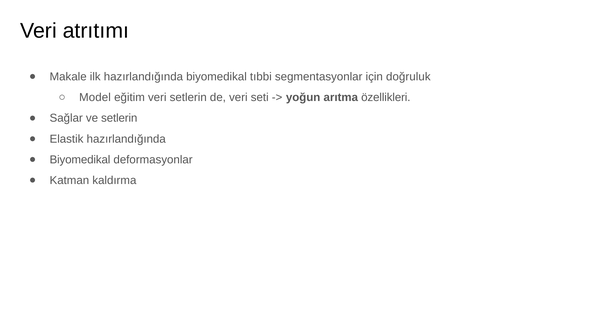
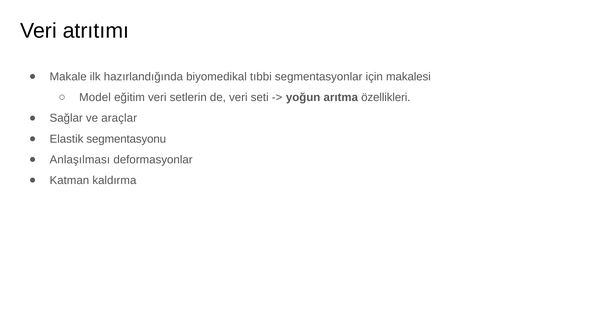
doğruluk: doğruluk -> makalesi
ve setlerin: setlerin -> araçlar
Elastik hazırlandığında: hazırlandığında -> segmentasyonu
Biyomedikal at (80, 160): Biyomedikal -> Anlaşılması
